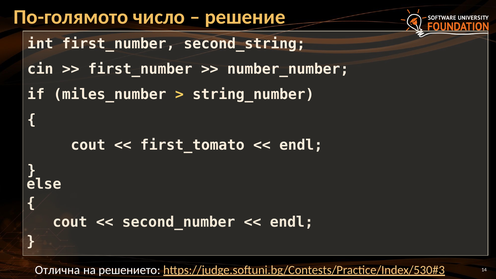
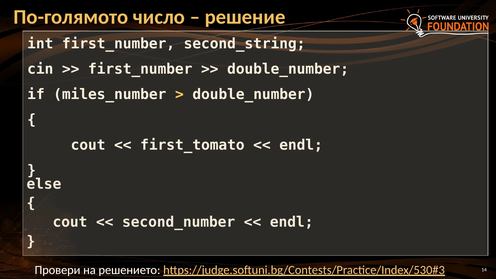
number_number at (288, 69): number_number -> double_number
string_number at (253, 95): string_number -> double_number
Отлична: Отлична -> Провери
